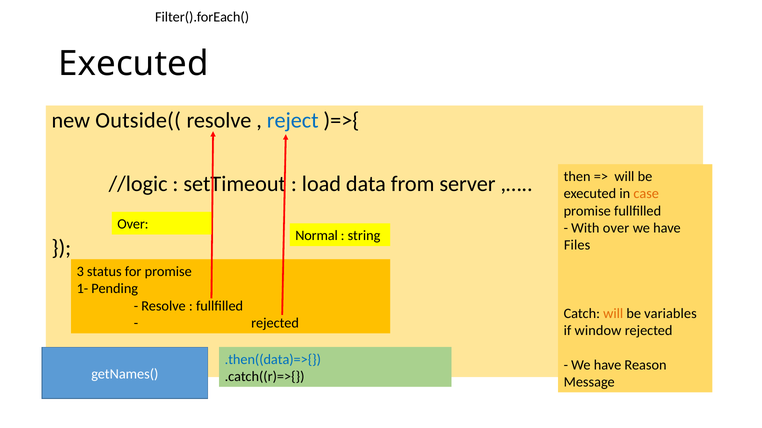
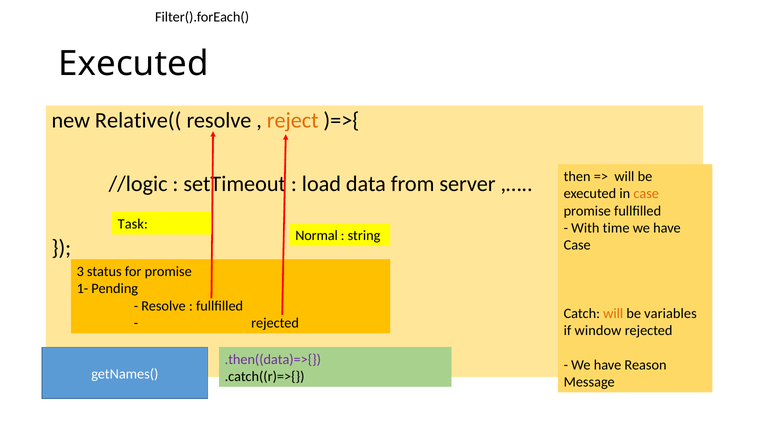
Outside((: Outside(( -> Relative((
reject colour: blue -> orange
Over at (133, 224): Over -> Task
With over: over -> time
Files at (577, 245): Files -> Case
.then((data)=>{ colour: blue -> purple
